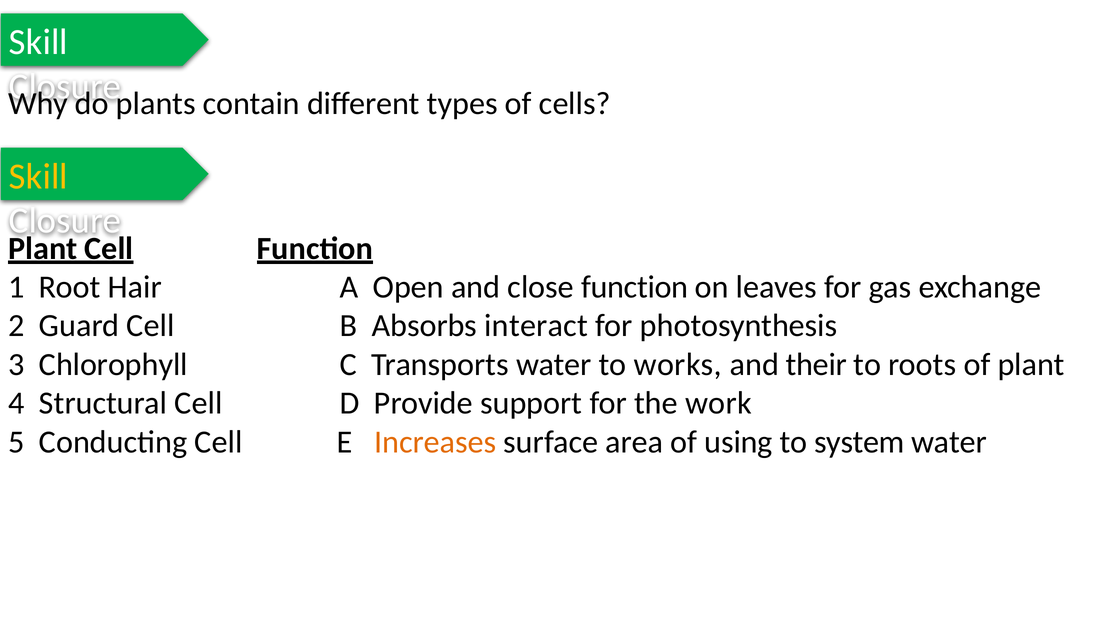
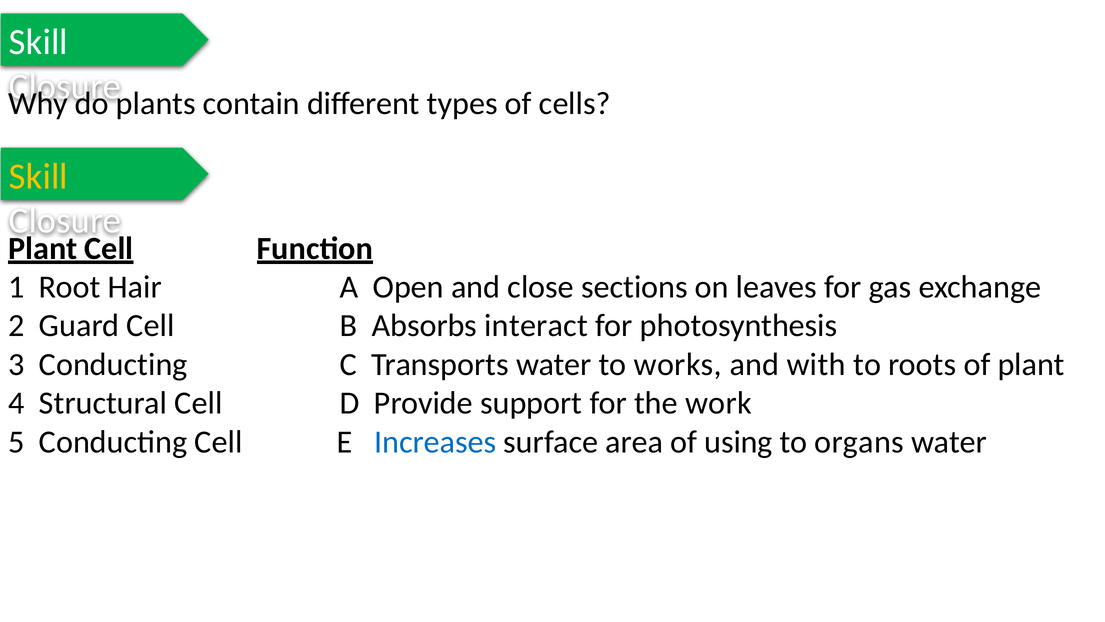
close function: function -> sections
3 Chlorophyll: Chlorophyll -> Conducting
their: their -> with
Increases colour: orange -> blue
system: system -> organs
